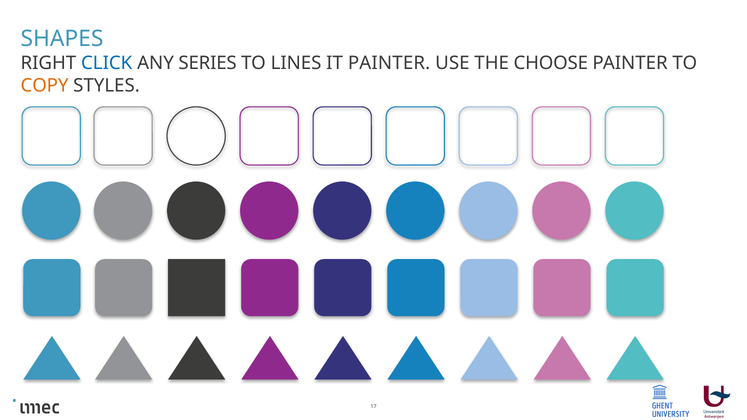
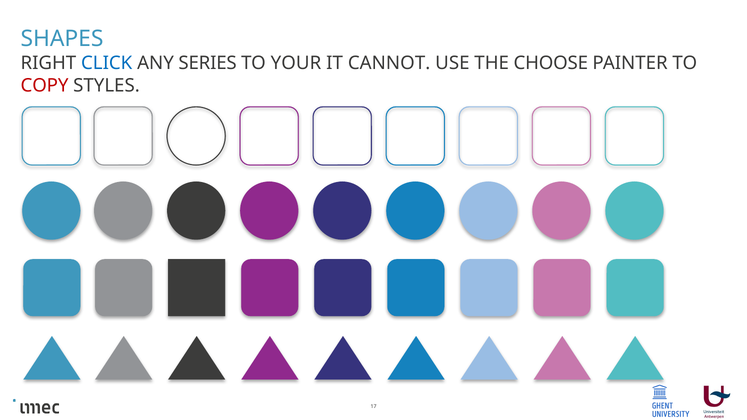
LINES: LINES -> YOUR
IT PAINTER: PAINTER -> CANNOT
COPY colour: orange -> red
